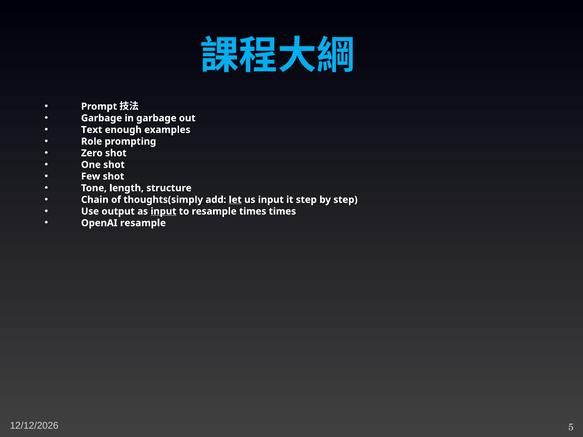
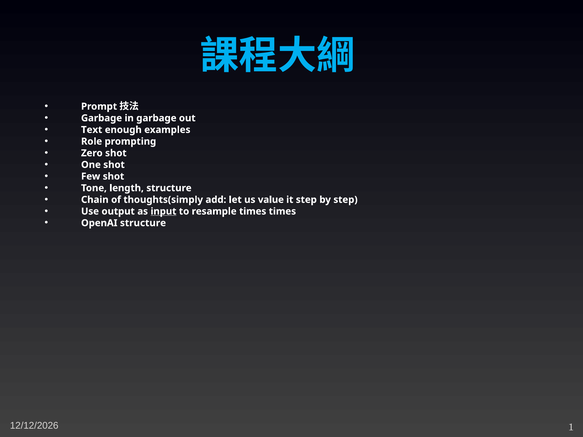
let underline: present -> none
us input: input -> value
OpenAI resample: resample -> structure
5: 5 -> 1
